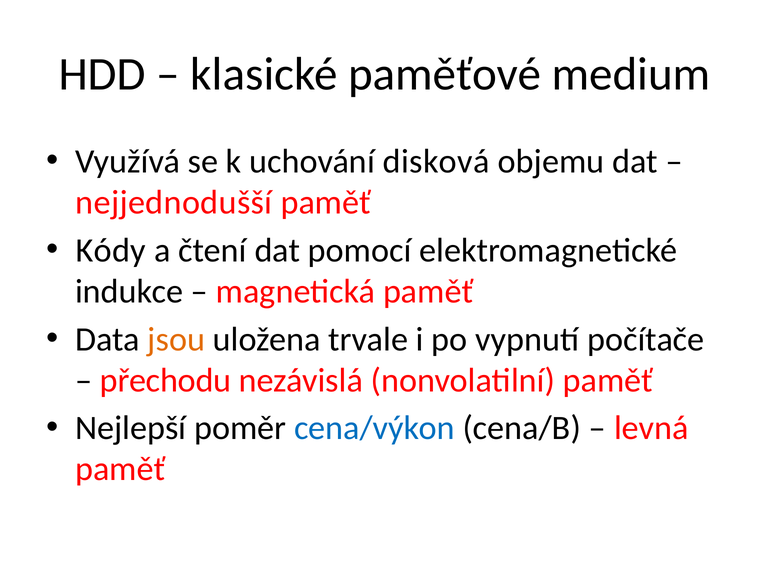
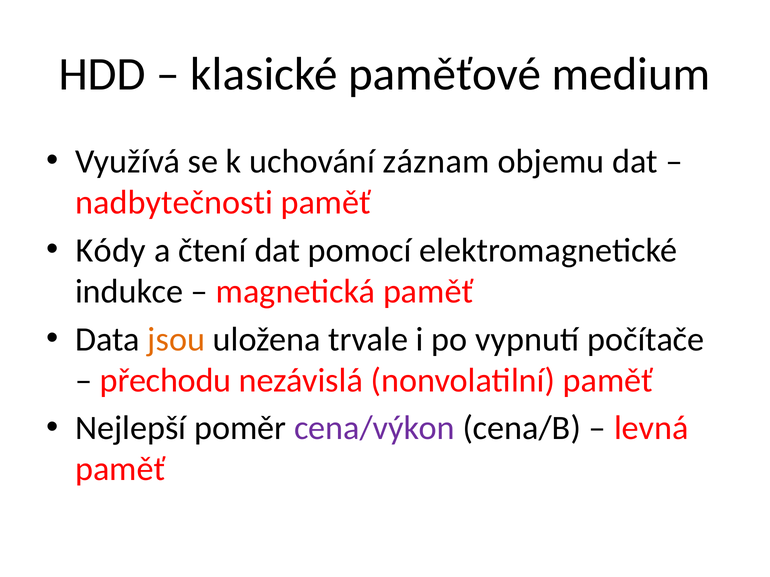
disková: disková -> záznam
nejjednodušší: nejjednodušší -> nadbytečnosti
cena/výkon colour: blue -> purple
